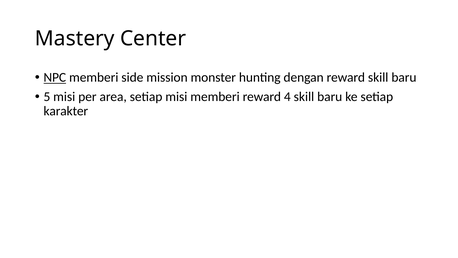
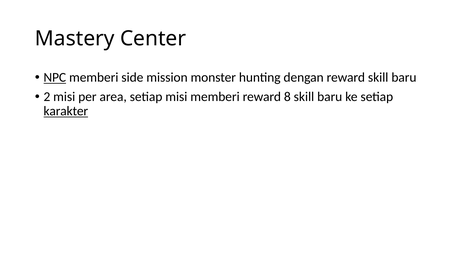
5: 5 -> 2
4: 4 -> 8
karakter underline: none -> present
